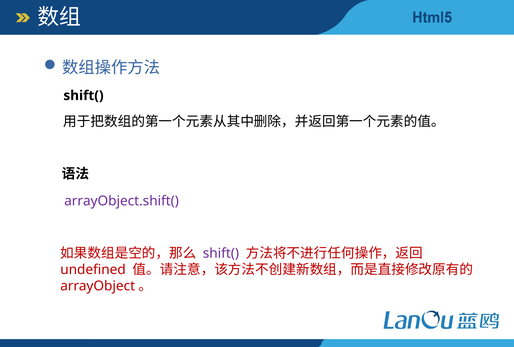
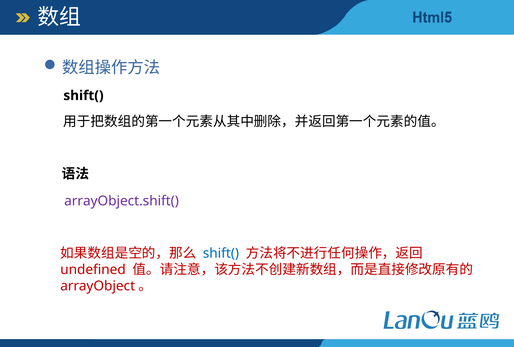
shift( at (221, 253) colour: purple -> blue
